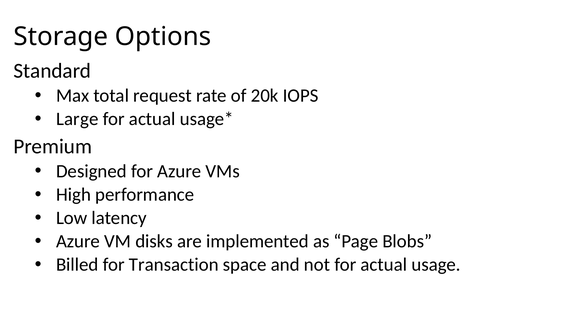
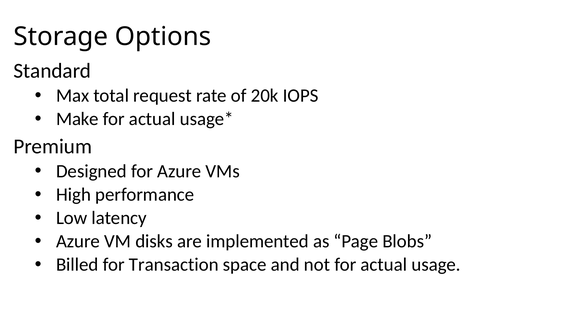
Large: Large -> Make
